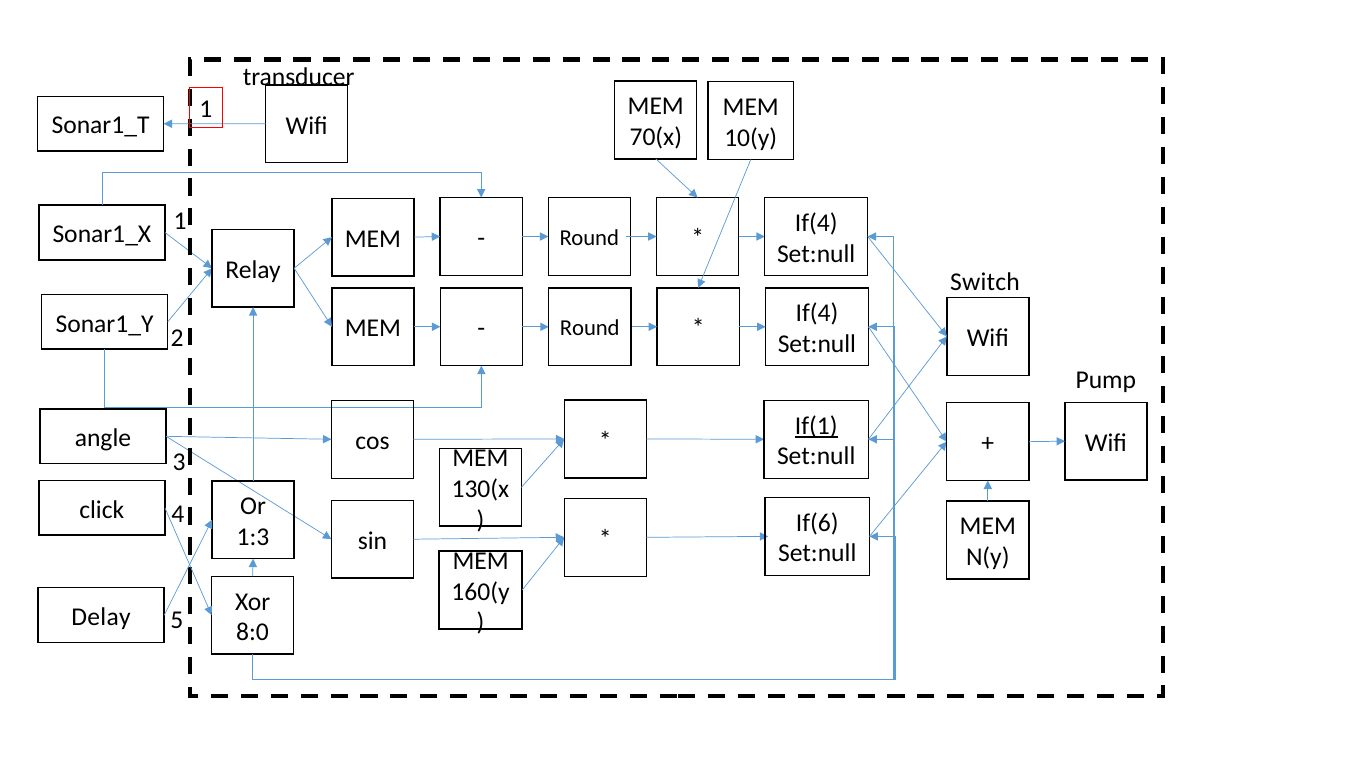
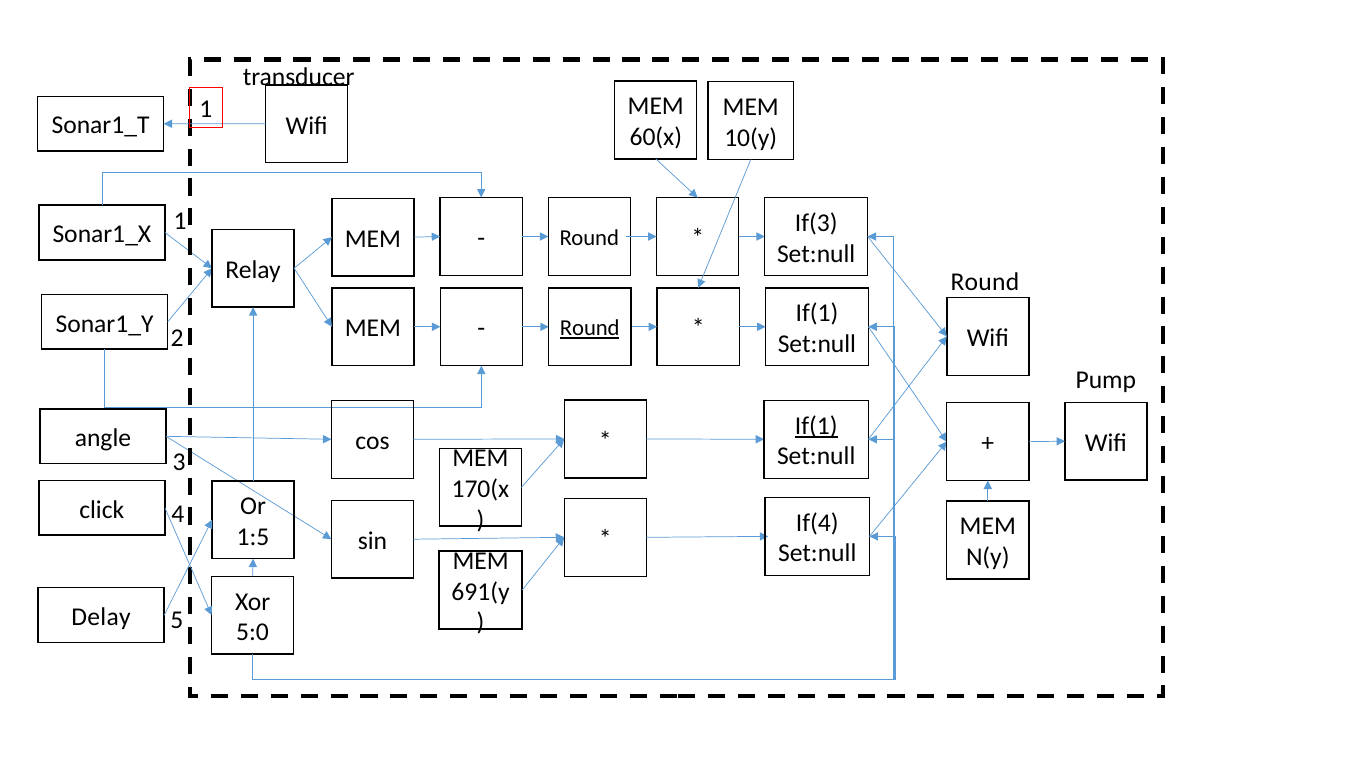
70(x: 70(x -> 60(x
If(4 at (816, 223): If(4 -> If(3
Switch at (985, 282): Switch -> Round
If(4 at (817, 313): If(4 -> If(1
Round at (590, 328) underline: none -> present
130(x: 130(x -> 170(x
If(6: If(6 -> If(4
1:3: 1:3 -> 1:5
160(y: 160(y -> 691(y
8:0: 8:0 -> 5:0
